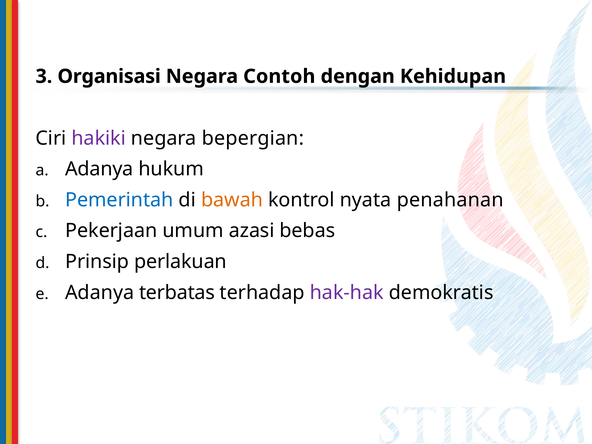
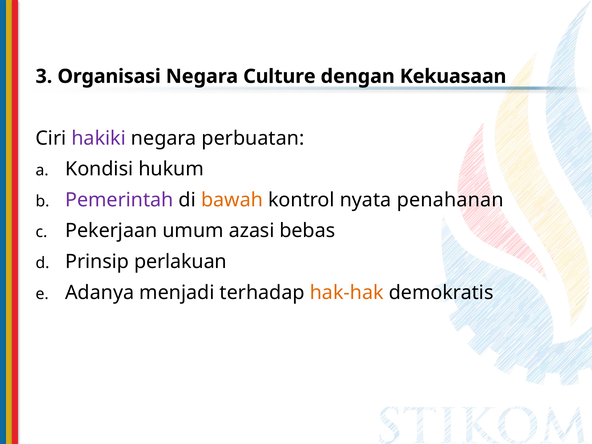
Contoh: Contoh -> Culture
Kehidupan: Kehidupan -> Kekuasaan
bepergian: bepergian -> perbuatan
Adanya at (99, 169): Adanya -> Kondisi
Pemerintah colour: blue -> purple
terbatas: terbatas -> menjadi
hak-hak colour: purple -> orange
